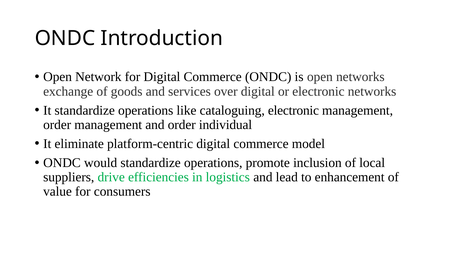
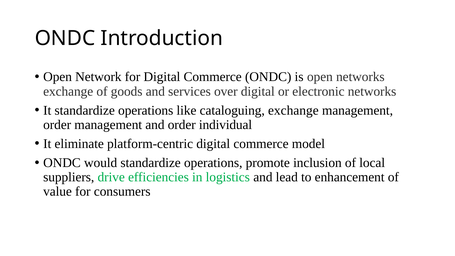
cataloguing electronic: electronic -> exchange
